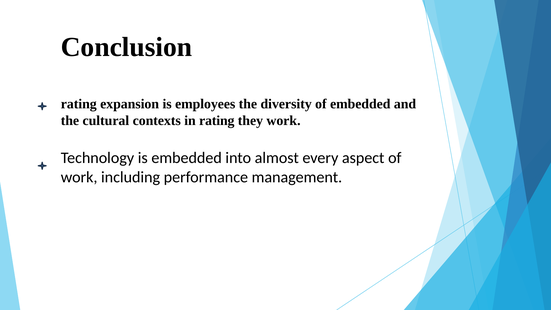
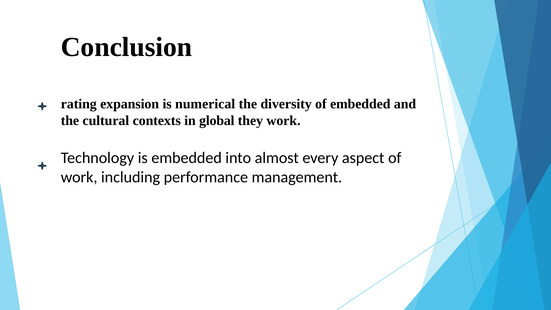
employees: employees -> numerical
in rating: rating -> global
